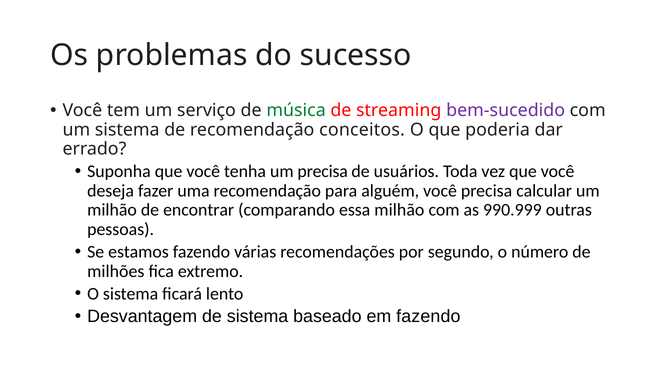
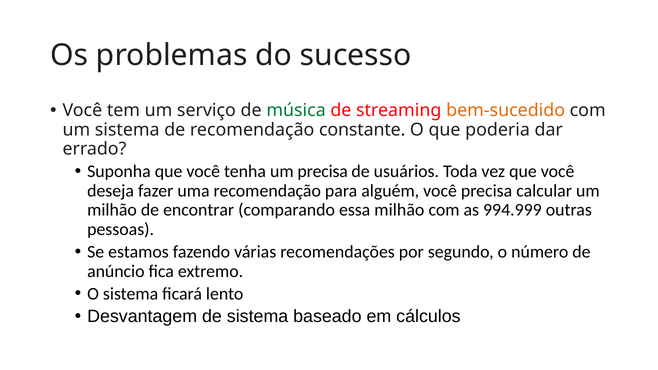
bem-sucedido colour: purple -> orange
conceitos: conceitos -> constante
990.999: 990.999 -> 994.999
milhões: milhões -> anúncio
em fazendo: fazendo -> cálculos
